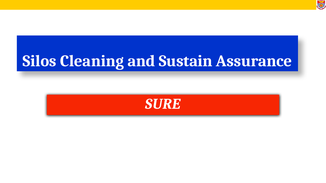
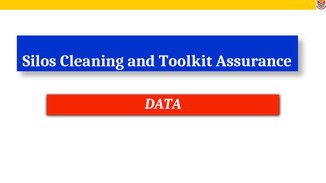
Sustain: Sustain -> Toolkit
SURE: SURE -> DATA
